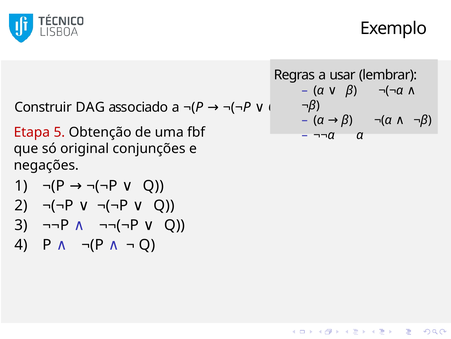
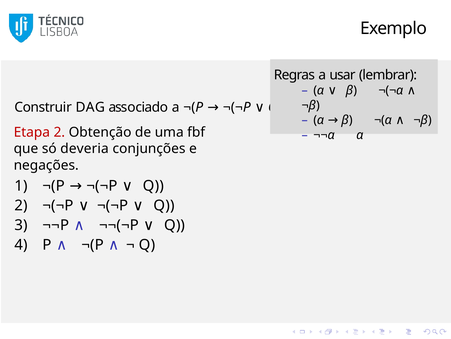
Etapa 5: 5 -> 2
original: original -> deveria
